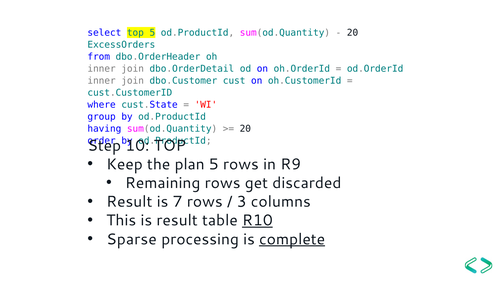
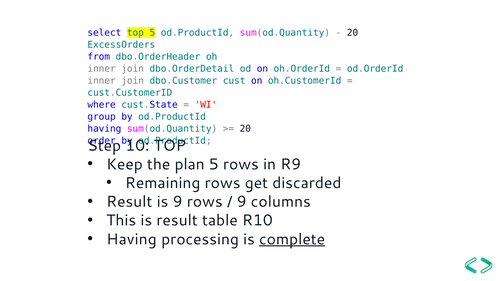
is 7: 7 -> 9
3 at (242, 202): 3 -> 9
R10 underline: present -> none
Sparse at (132, 239): Sparse -> Having
